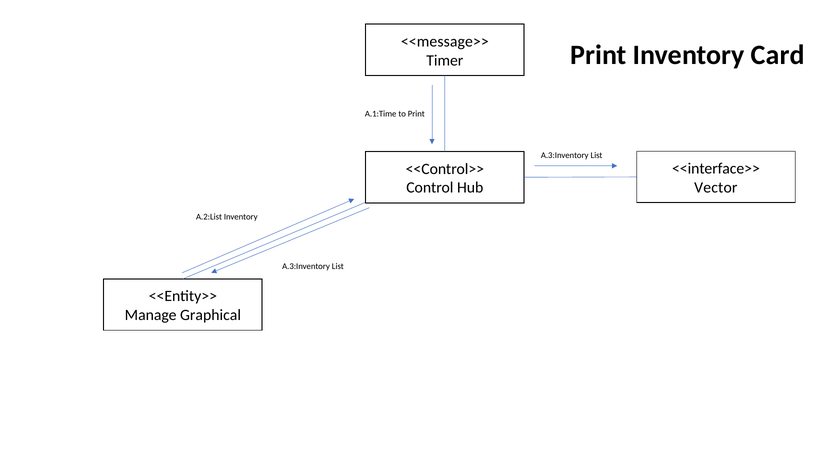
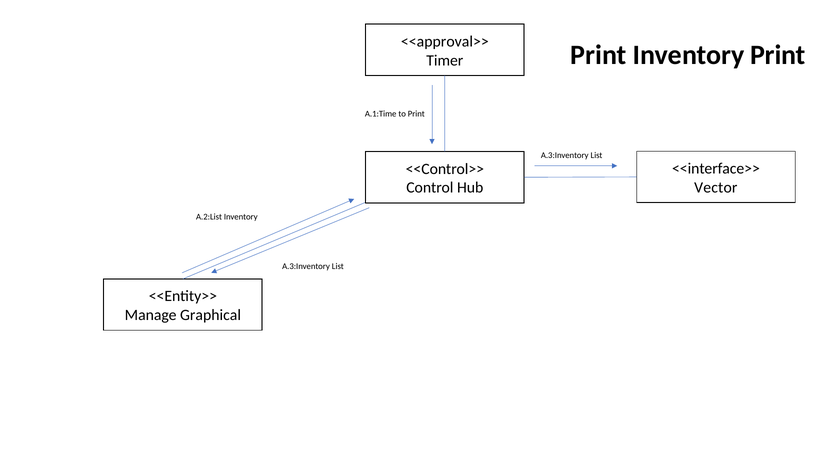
<<message>>: <<message>> -> <<approval>>
Inventory Card: Card -> Print
